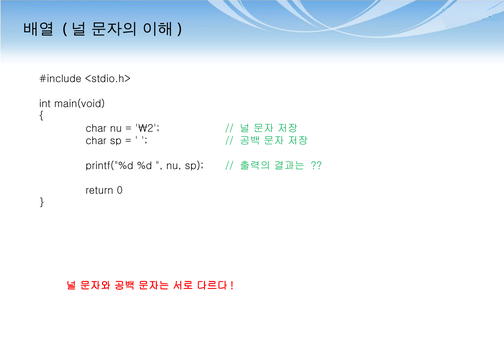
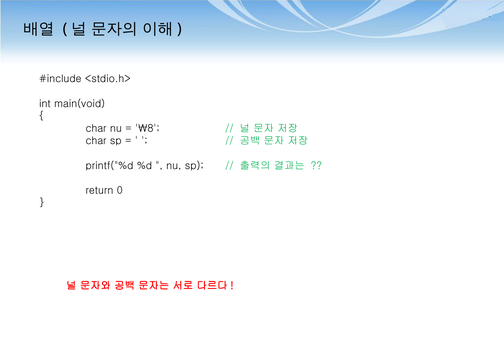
\2: \2 -> \8
